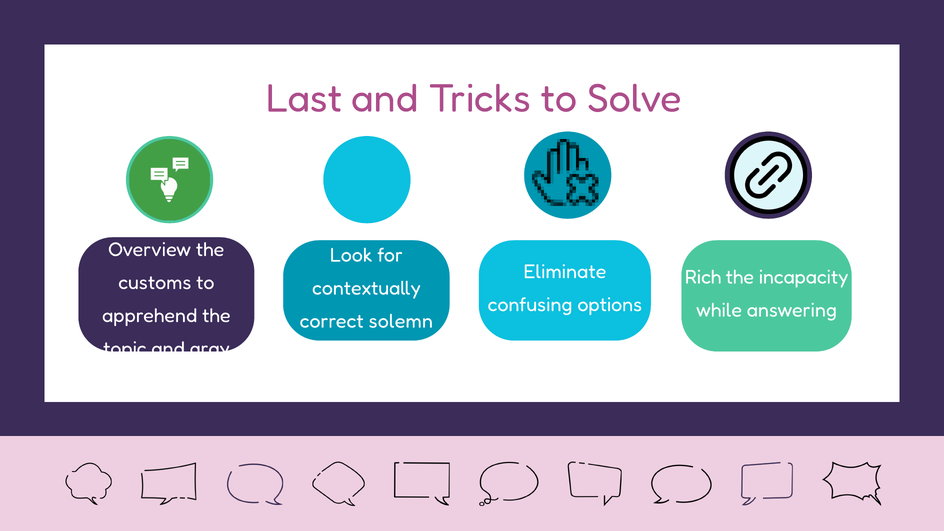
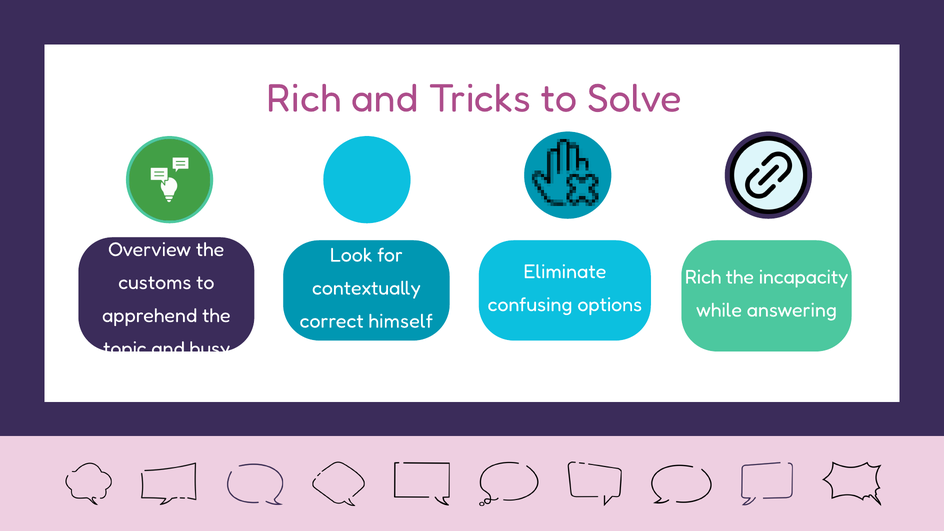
Last at (304, 98): Last -> Rich
solemn: solemn -> himself
gray: gray -> busy
